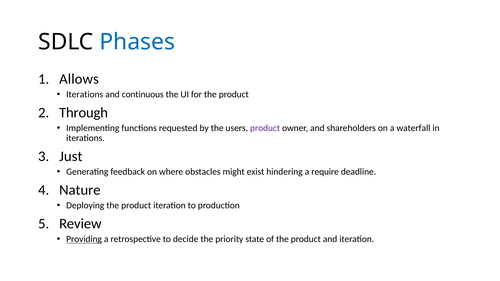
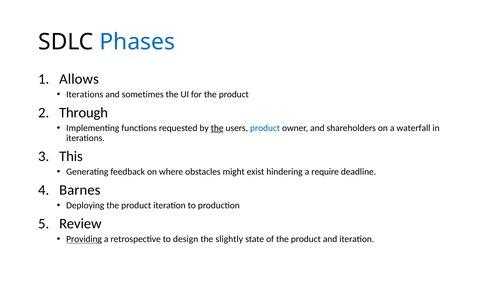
continuous: continuous -> sometimes
the at (217, 128) underline: none -> present
product at (265, 128) colour: purple -> blue
Just: Just -> This
Nature: Nature -> Barnes
decide: decide -> design
priority: priority -> slightly
